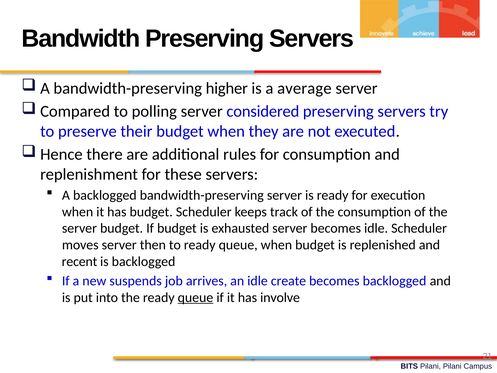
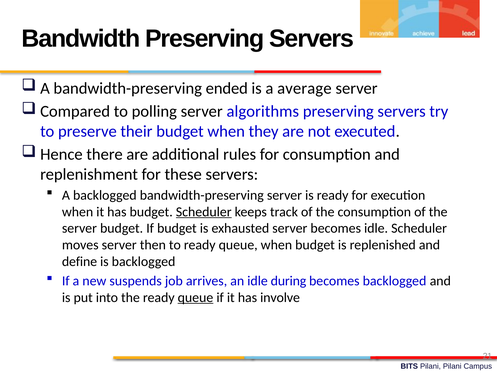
higher: higher -> ended
considered: considered -> algorithms
Scheduler at (204, 212) underline: none -> present
recent: recent -> define
create: create -> during
